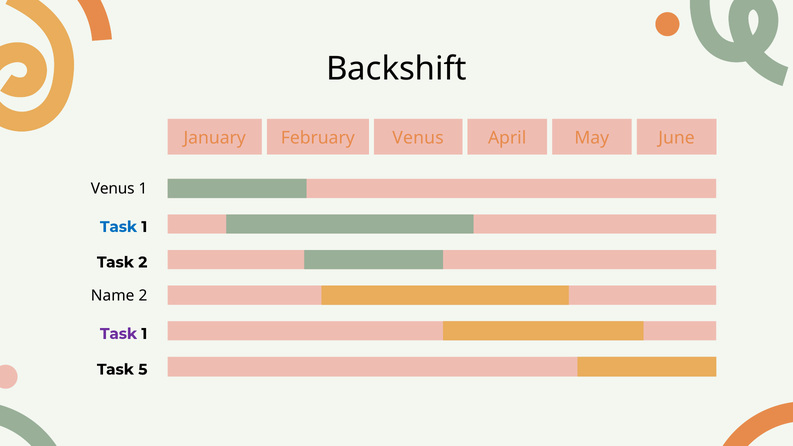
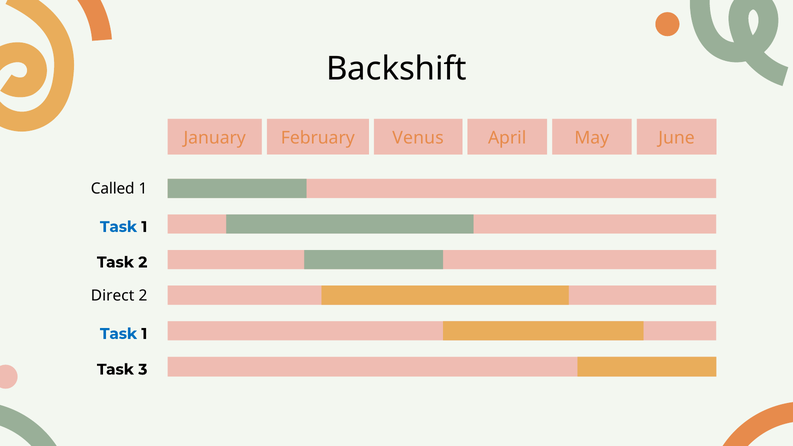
Venus at (113, 189): Venus -> Called
Name: Name -> Direct
Task at (118, 334) colour: purple -> blue
5: 5 -> 3
